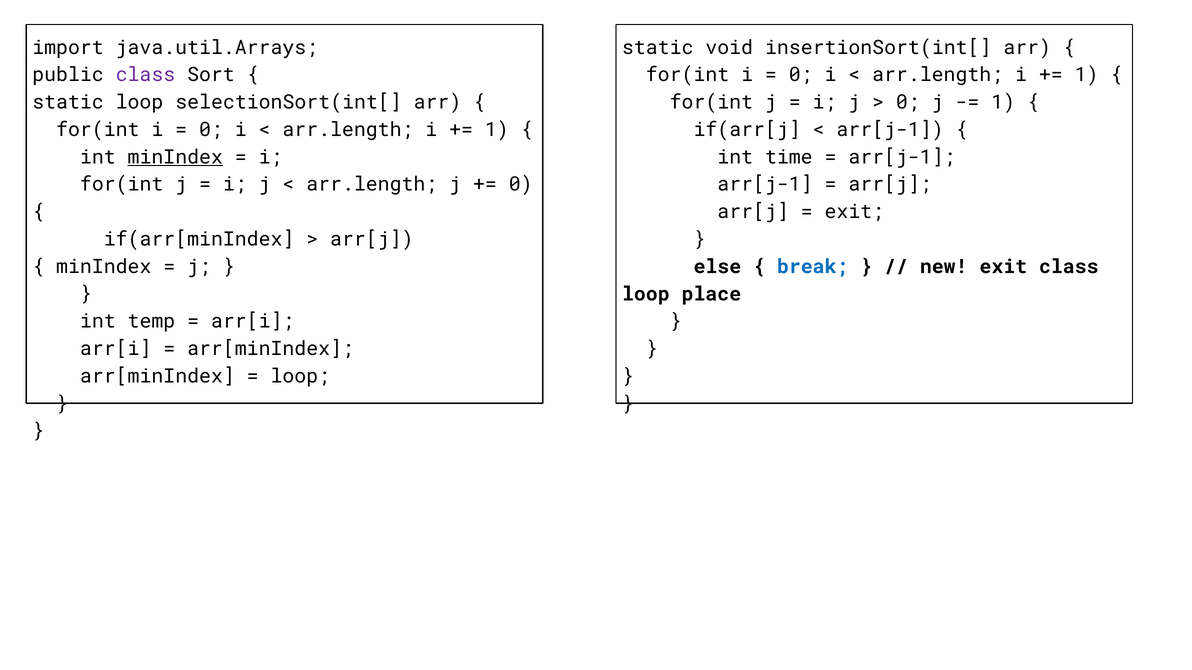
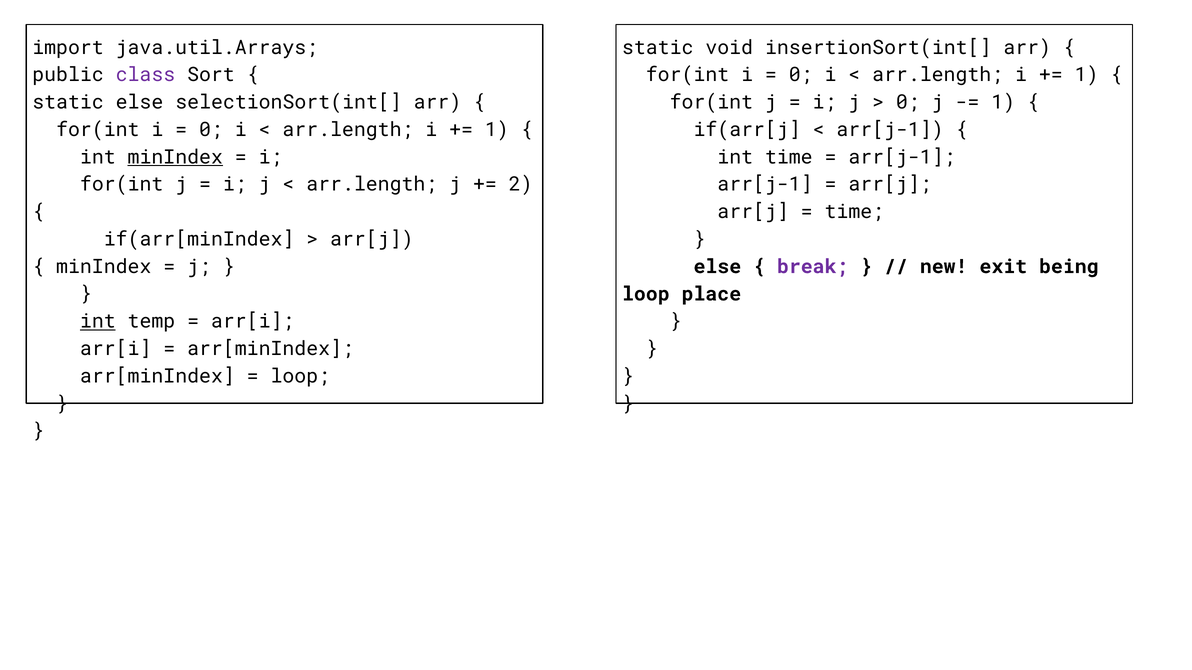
static loop: loop -> else
0 at (521, 185): 0 -> 2
exit at (854, 212): exit -> time
break colour: blue -> purple
exit class: class -> being
int at (98, 322) underline: none -> present
